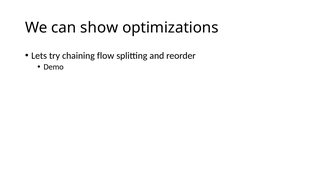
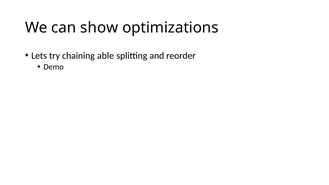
flow: flow -> able
